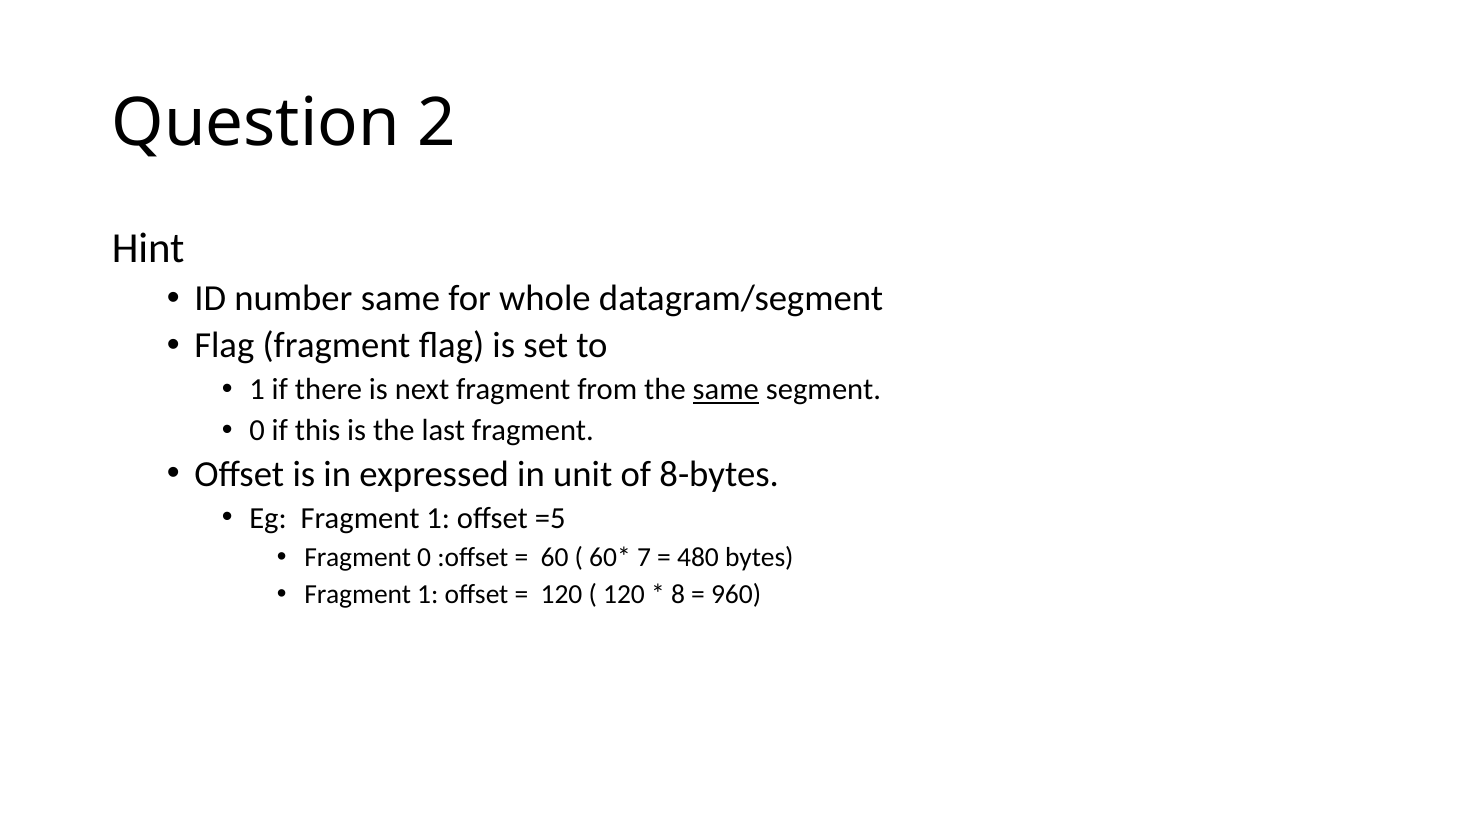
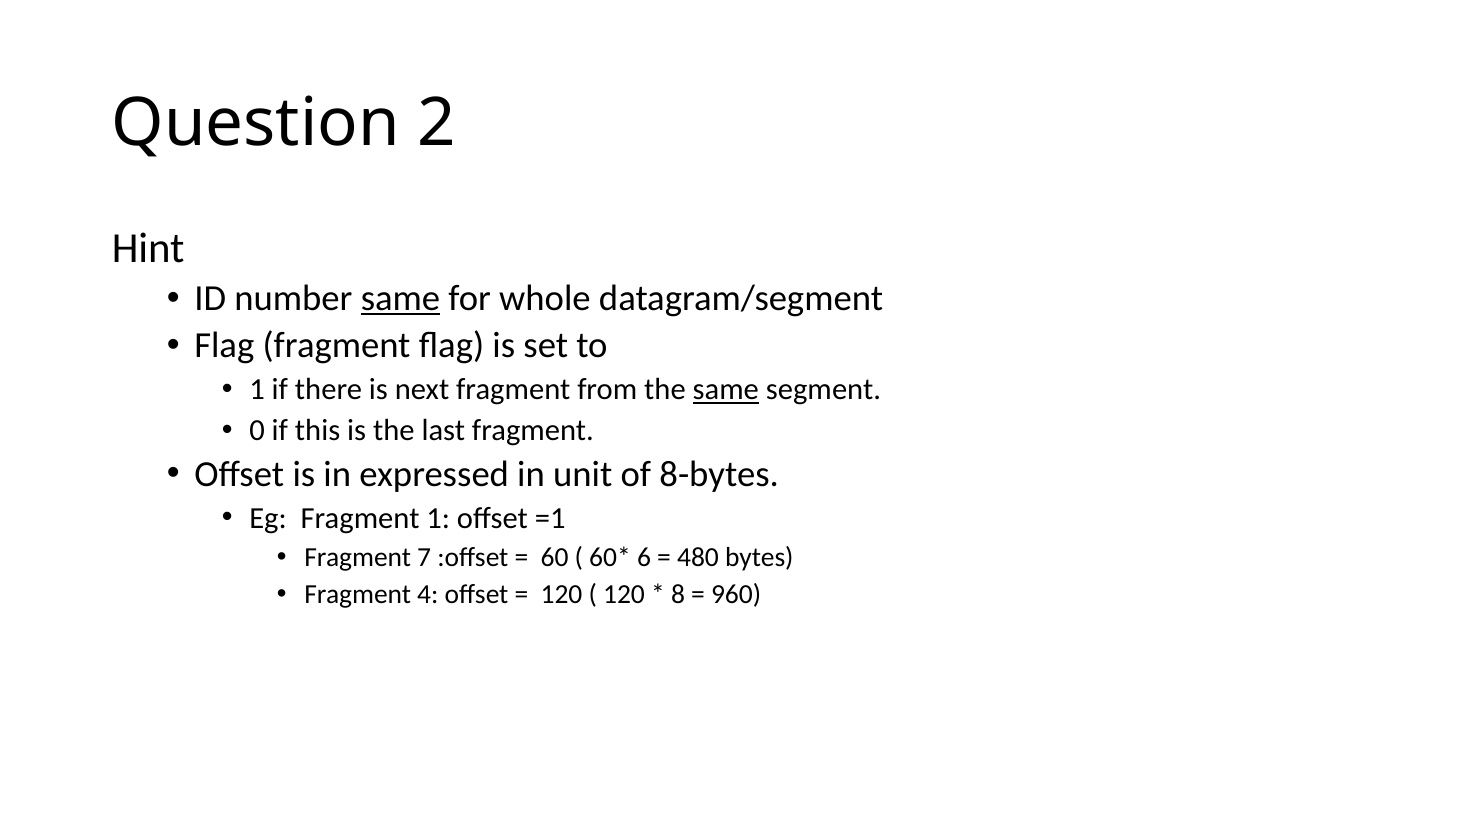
same at (400, 299) underline: none -> present
=5: =5 -> =1
Fragment 0: 0 -> 7
7: 7 -> 6
1 at (428, 595): 1 -> 4
